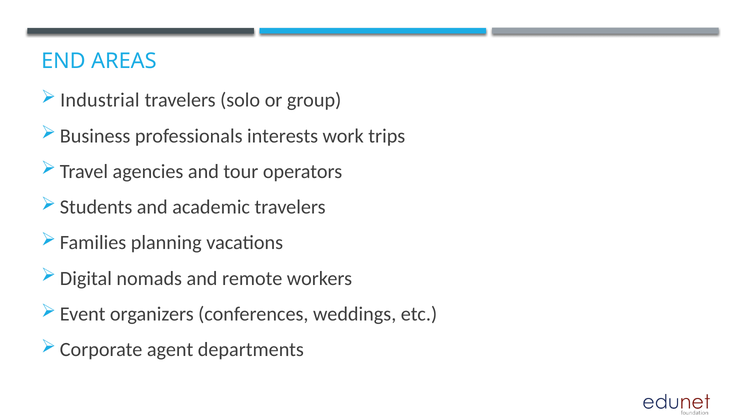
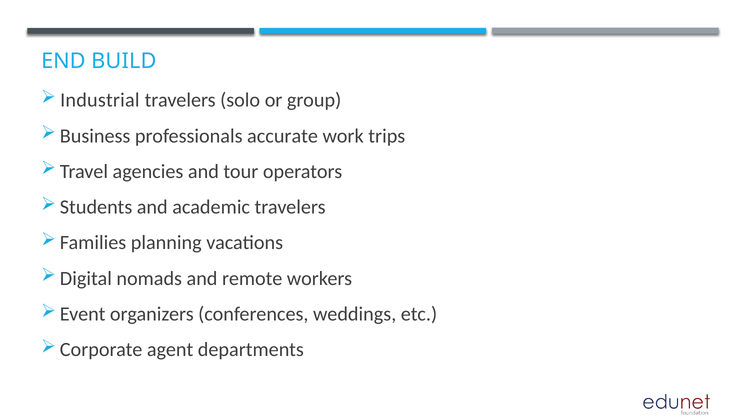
AREAS: AREAS -> BUILD
interests: interests -> accurate
